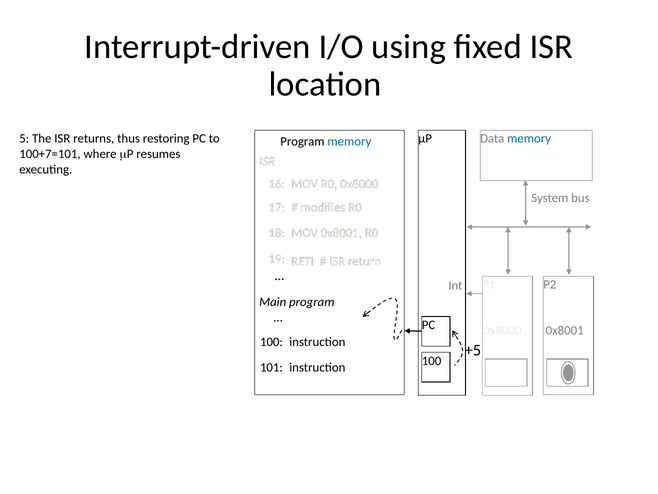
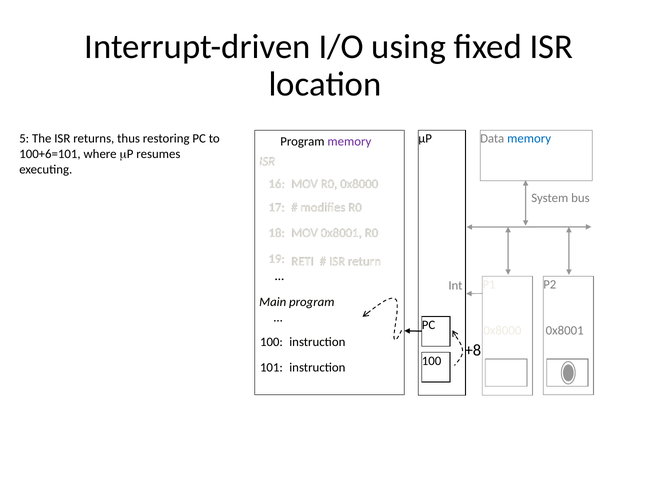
memory at (349, 141) colour: blue -> purple
100+7=101: 100+7=101 -> 100+6=101
+5: +5 -> +8
